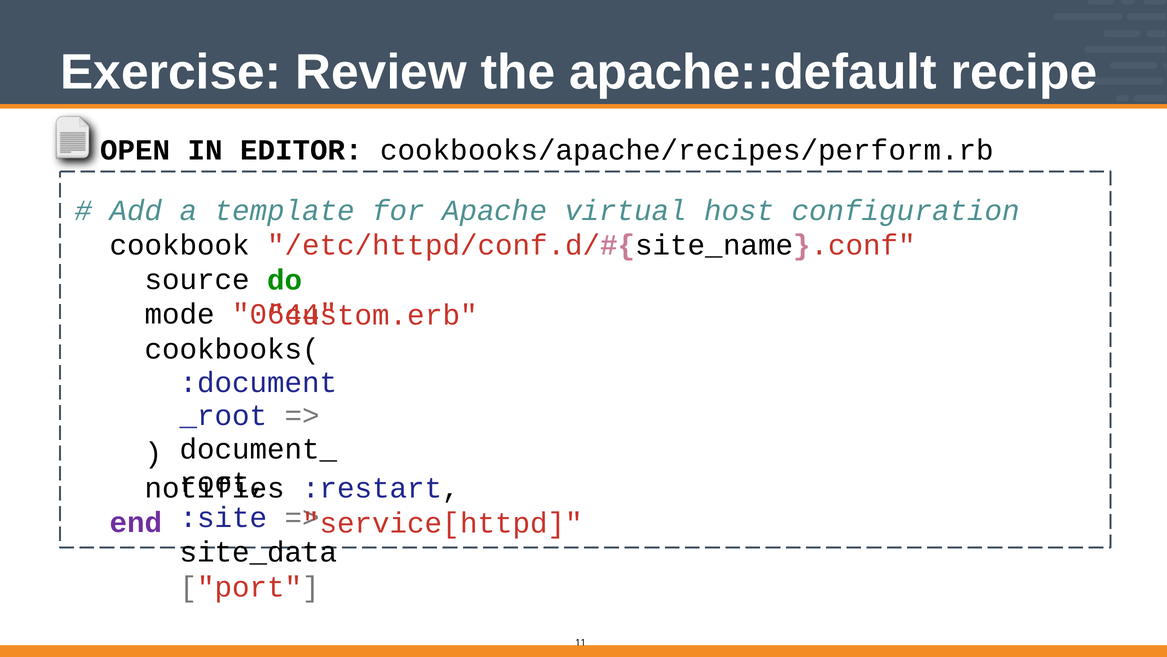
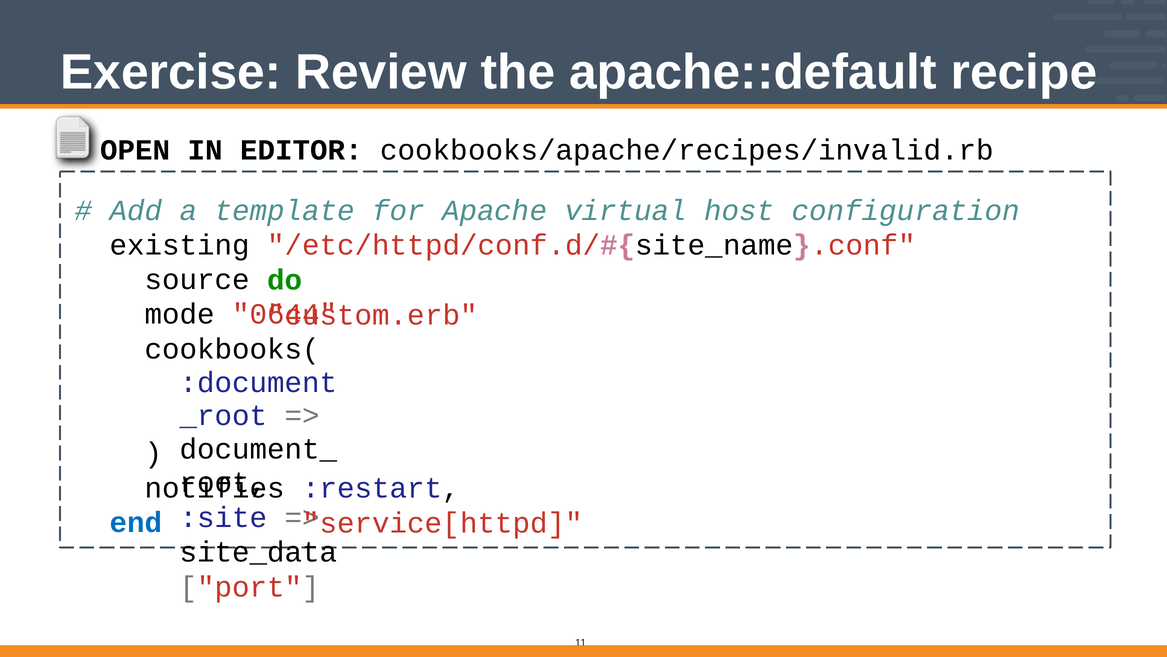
cookbooks/apache/recipes/perform.rb: cookbooks/apache/recipes/perform.rb -> cookbooks/apache/recipes/invalid.rb
cookbook: cookbook -> existing
end colour: purple -> blue
